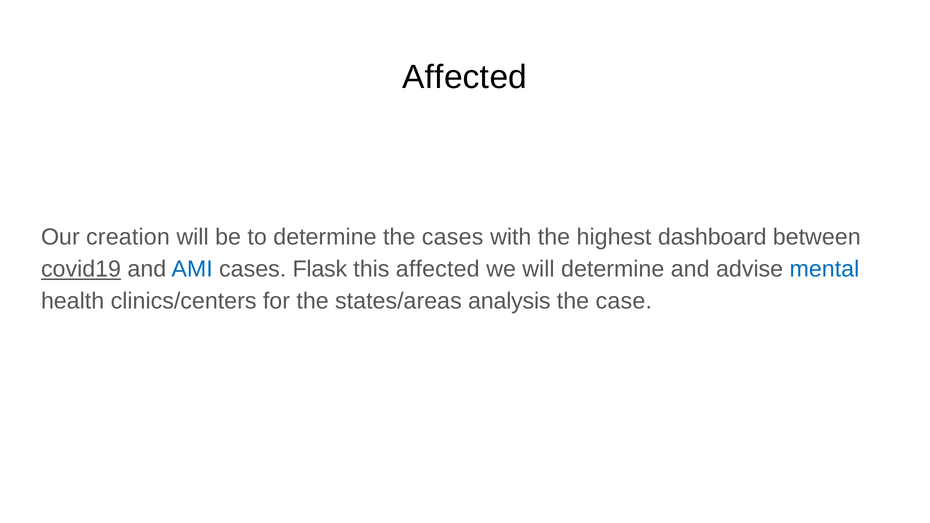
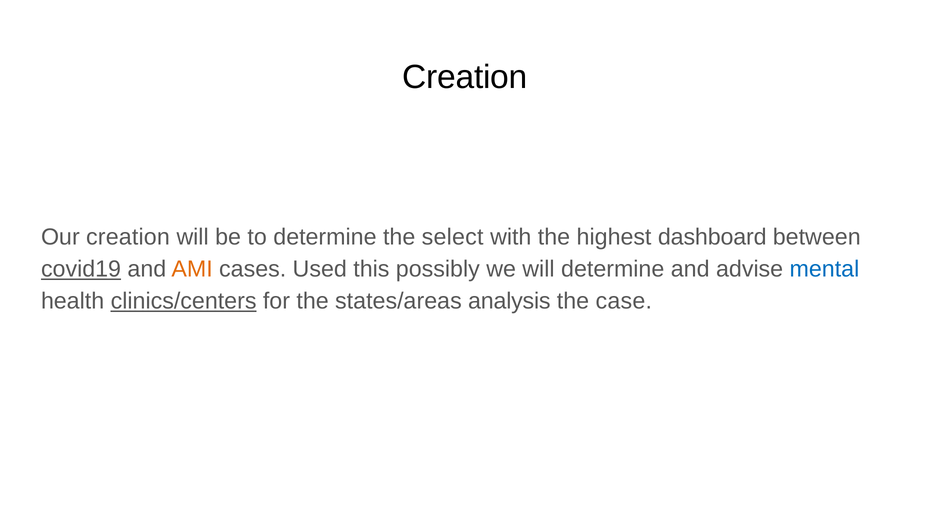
Affected at (465, 77): Affected -> Creation
the cases: cases -> select
AMI colour: blue -> orange
Flask: Flask -> Used
this affected: affected -> possibly
clinics/centers underline: none -> present
